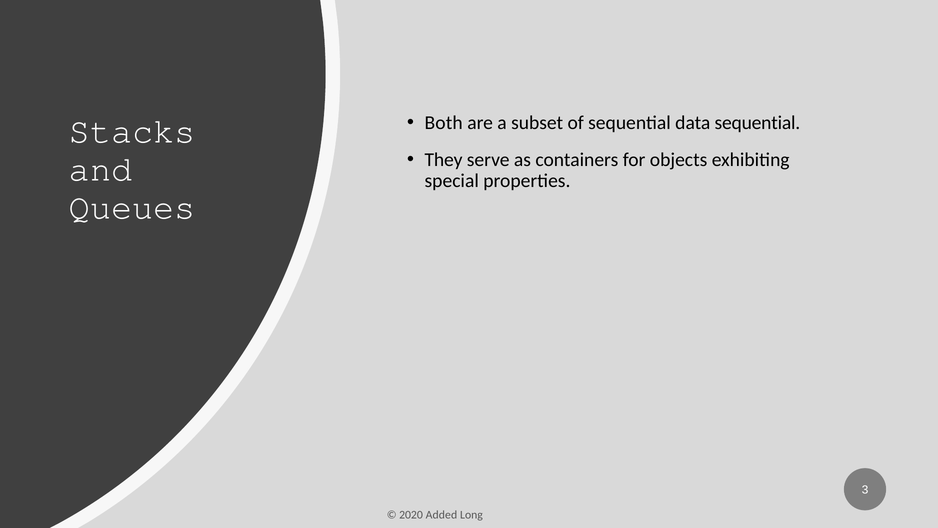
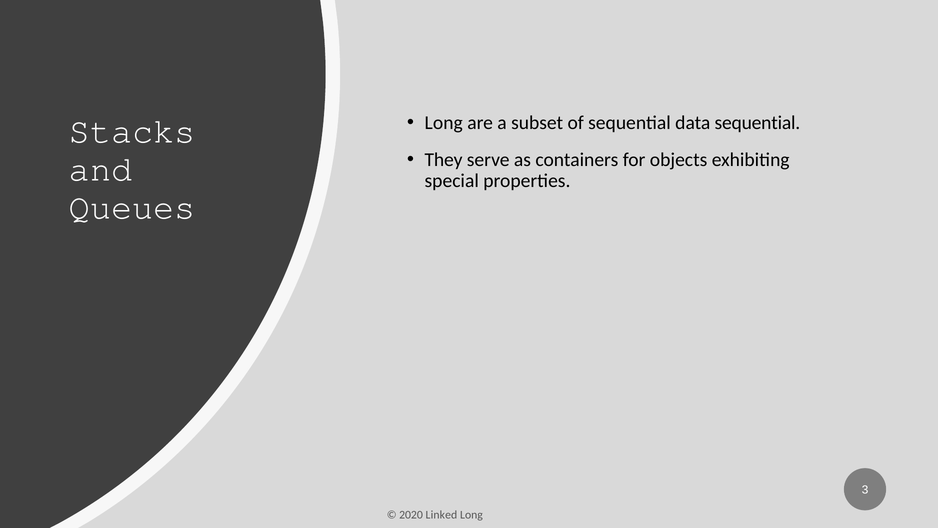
Both at (444, 123): Both -> Long
Added: Added -> Linked
